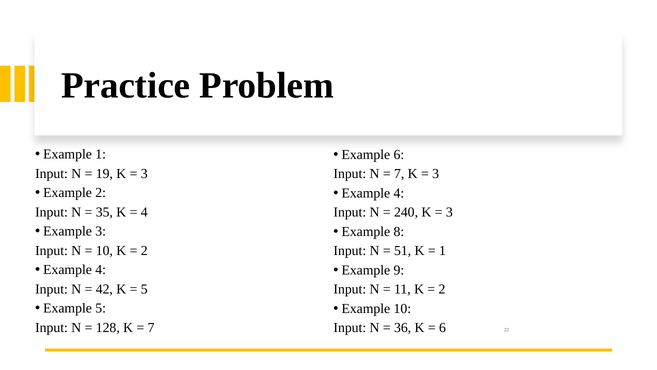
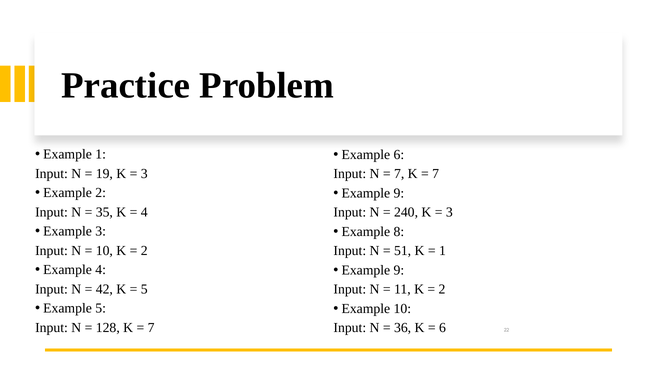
3 at (436, 174): 3 -> 7
4 at (399, 193): 4 -> 9
